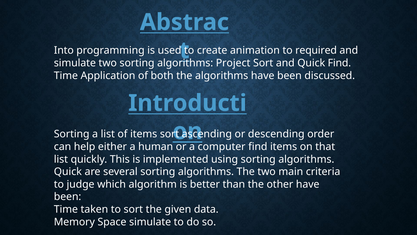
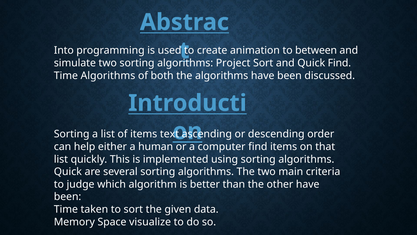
required: required -> between
Time Application: Application -> Algorithms
items sort: sort -> text
Space simulate: simulate -> visualize
